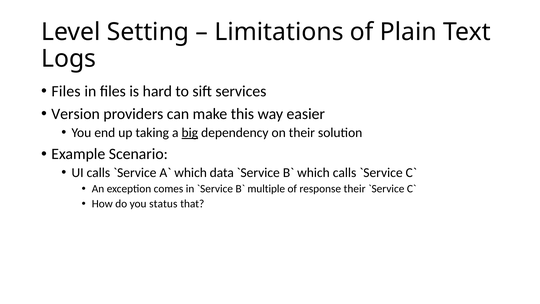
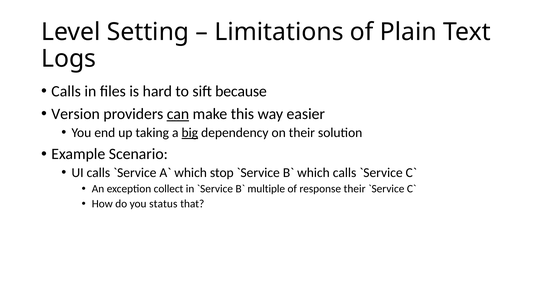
Files at (66, 91): Files -> Calls
services: services -> because
can underline: none -> present
data: data -> stop
comes: comes -> collect
